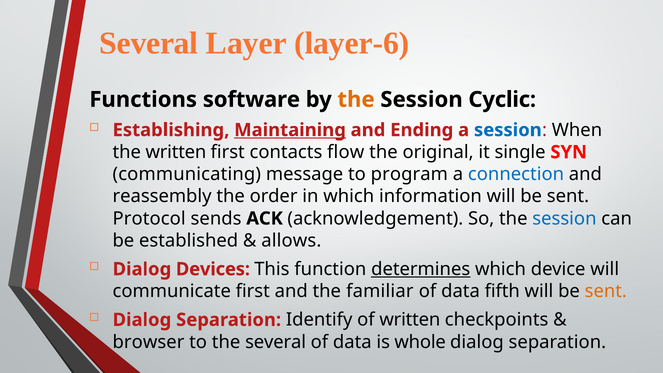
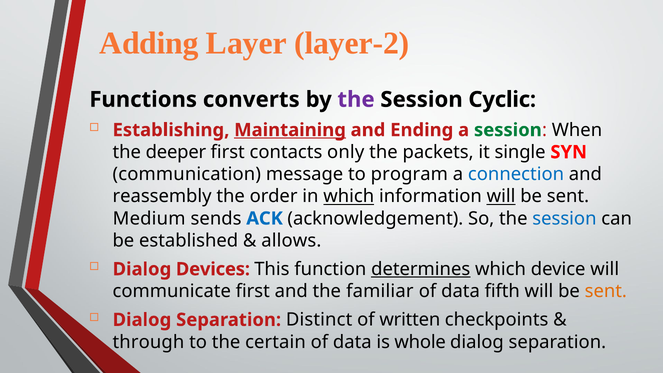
Several at (149, 43): Several -> Adding
layer-6: layer-6 -> layer-2
software: software -> converts
the at (356, 100) colour: orange -> purple
session at (508, 130) colour: blue -> green
the written: written -> deeper
flow: flow -> only
original: original -> packets
communicating: communicating -> communication
which at (349, 196) underline: none -> present
will at (501, 196) underline: none -> present
Protocol: Protocol -> Medium
ACK colour: black -> blue
Identify: Identify -> Distinct
browser: browser -> through
the several: several -> certain
